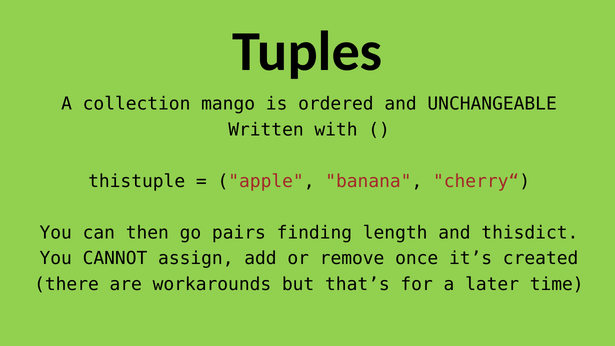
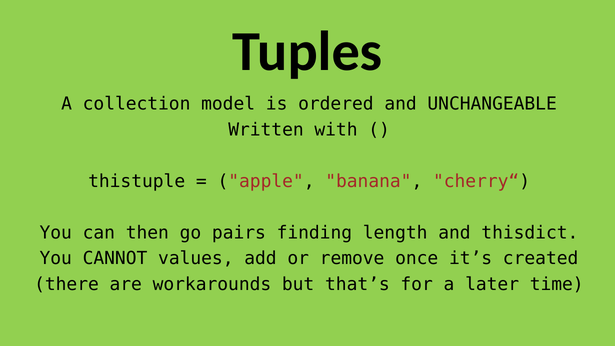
mango: mango -> model
assign: assign -> values
